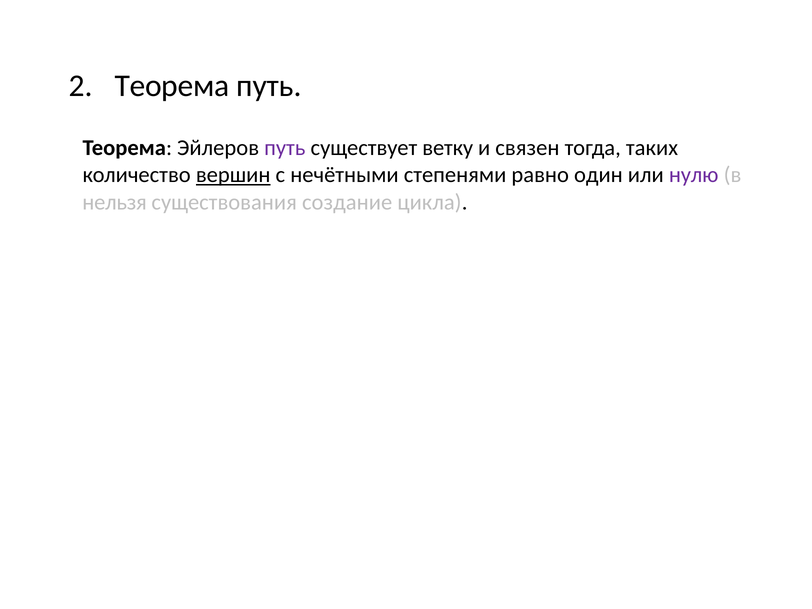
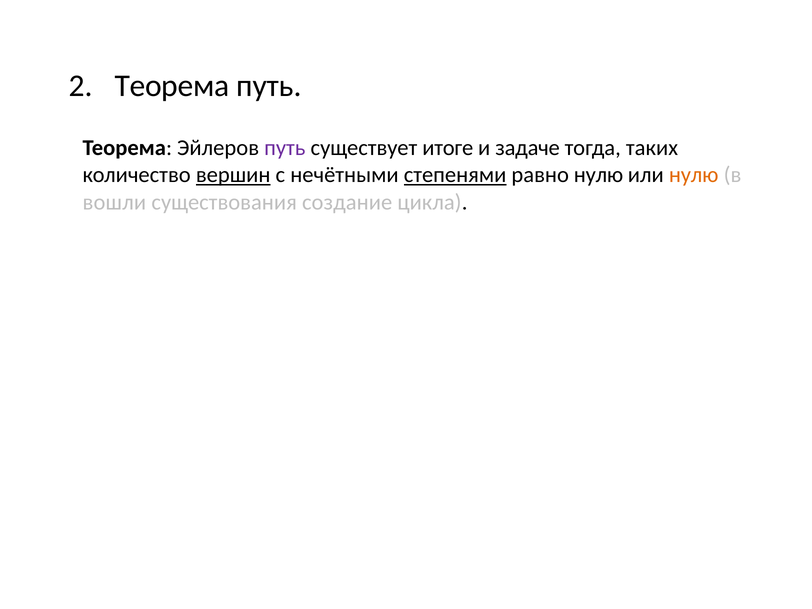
ветку: ветку -> итоге
связен: связен -> задаче
степенями underline: none -> present
равно один: один -> нулю
нулю at (694, 175) colour: purple -> orange
нельзя: нельзя -> вошли
